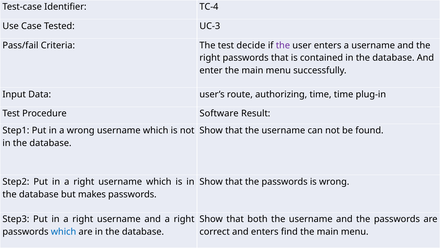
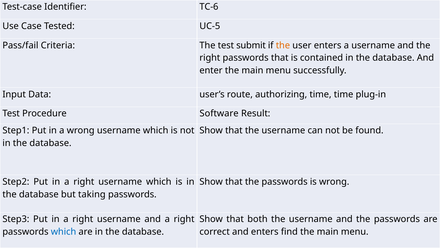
TC-4: TC-4 -> TC-6
UC-3: UC-3 -> UC-5
decide: decide -> submit
the at (283, 45) colour: purple -> orange
makes: makes -> taking
